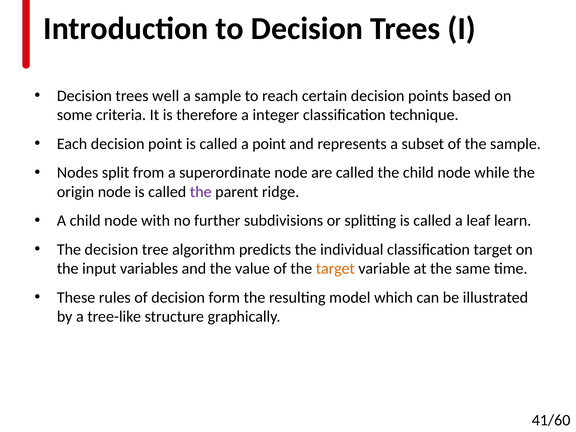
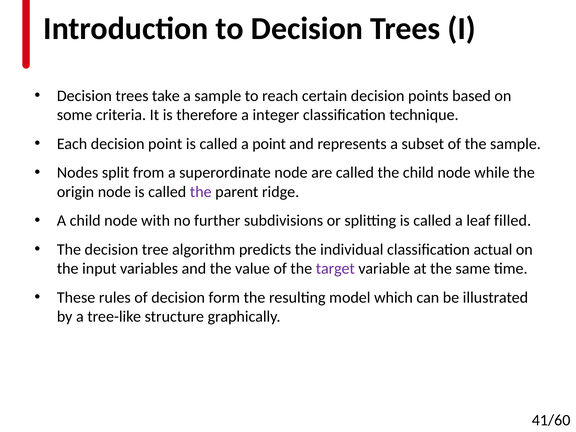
well: well -> take
learn: learn -> filled
classification target: target -> actual
target at (335, 269) colour: orange -> purple
